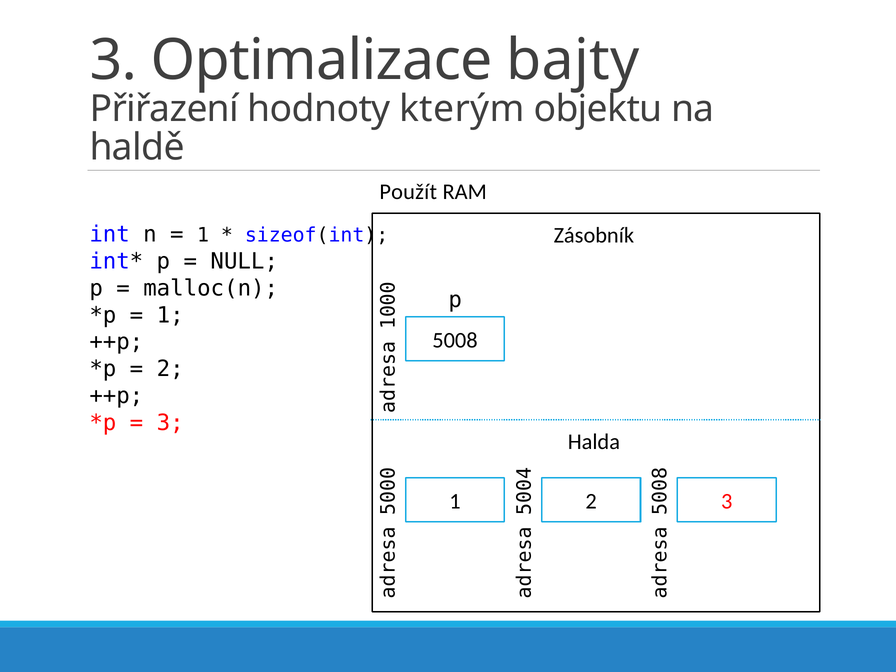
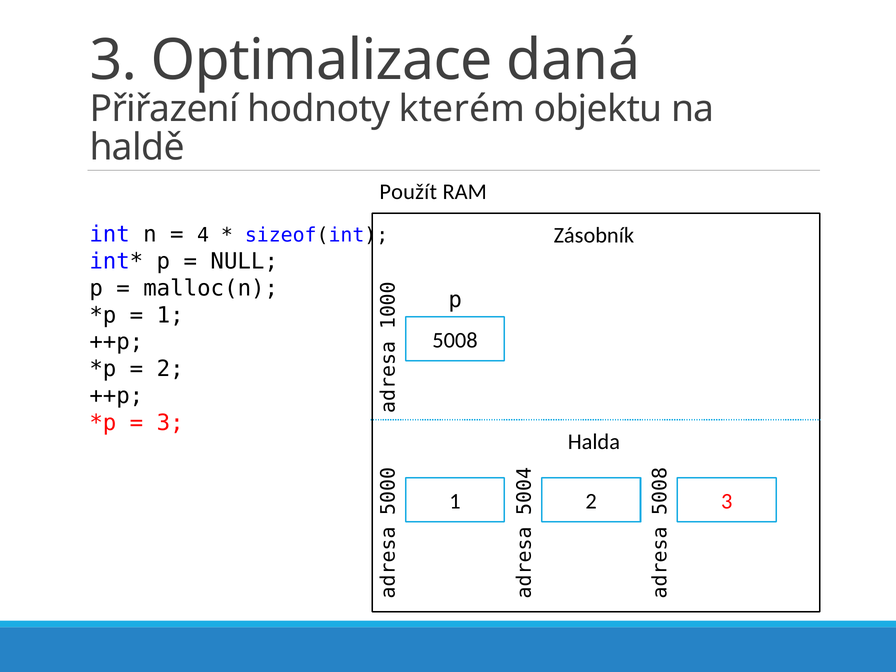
bajty: bajty -> daná
kterým: kterým -> kterém
1 at (203, 235): 1 -> 4
